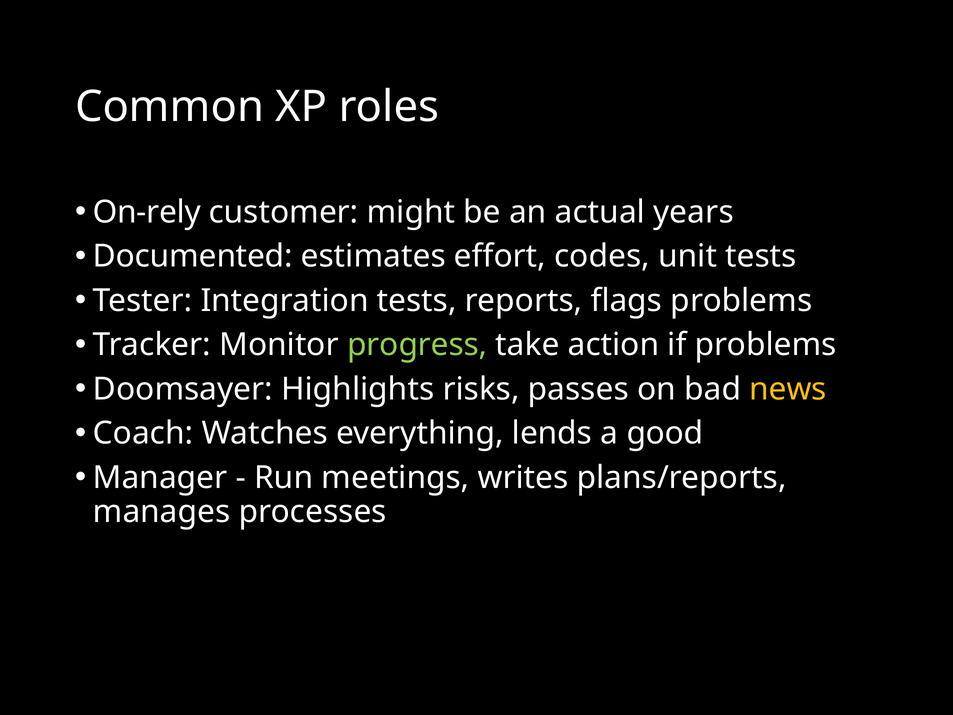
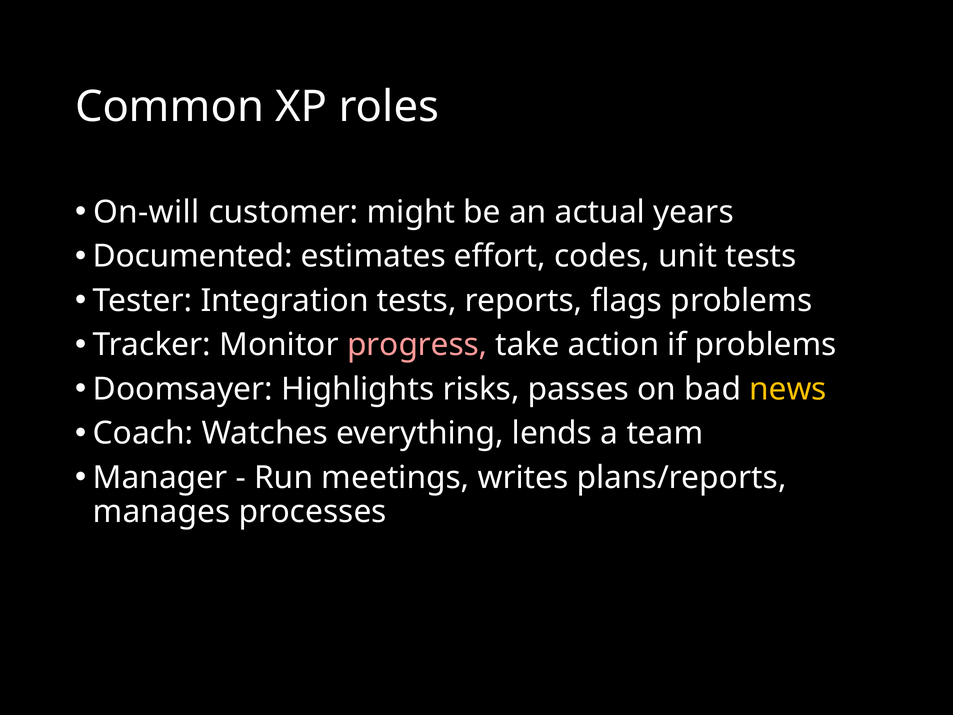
On-rely: On-rely -> On-will
progress colour: light green -> pink
good: good -> team
